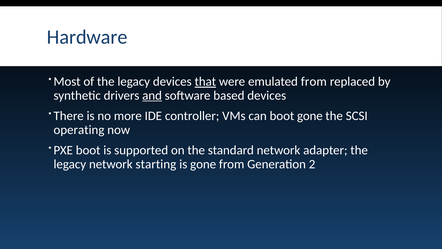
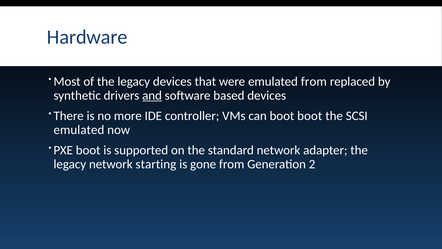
that underline: present -> none
boot gone: gone -> boot
operating at (79, 130): operating -> emulated
